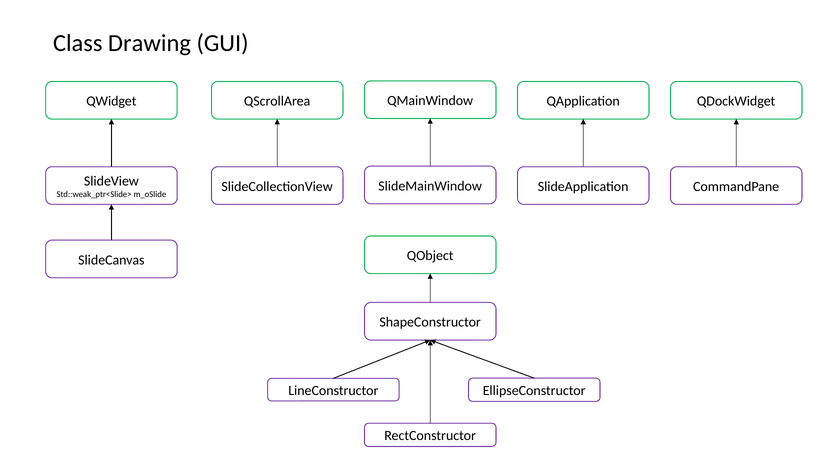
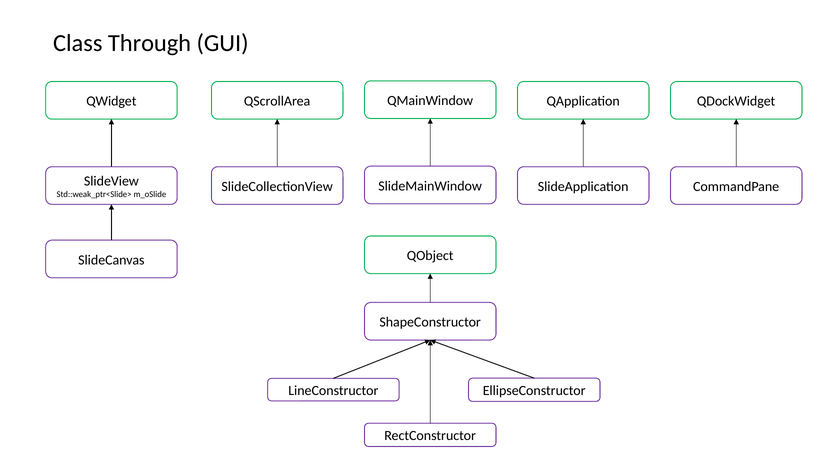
Drawing: Drawing -> Through
